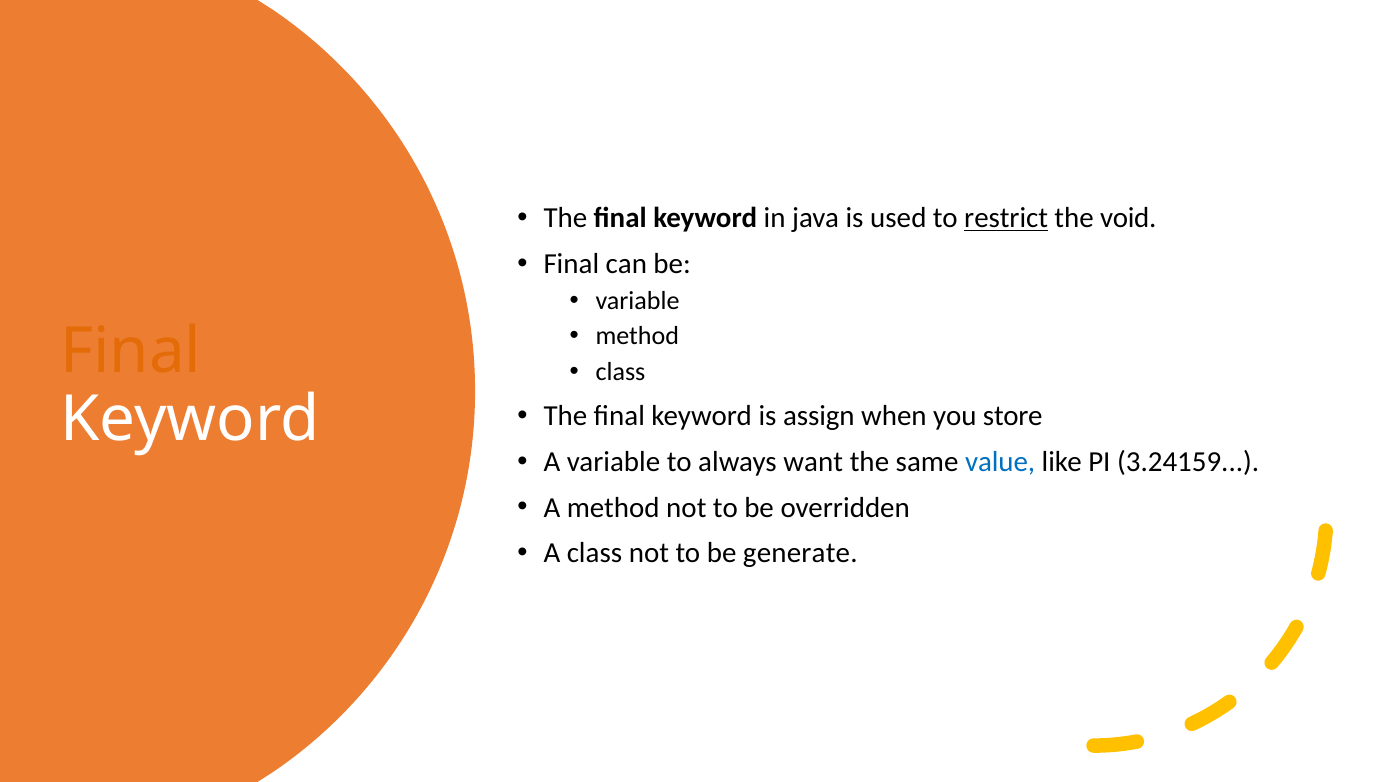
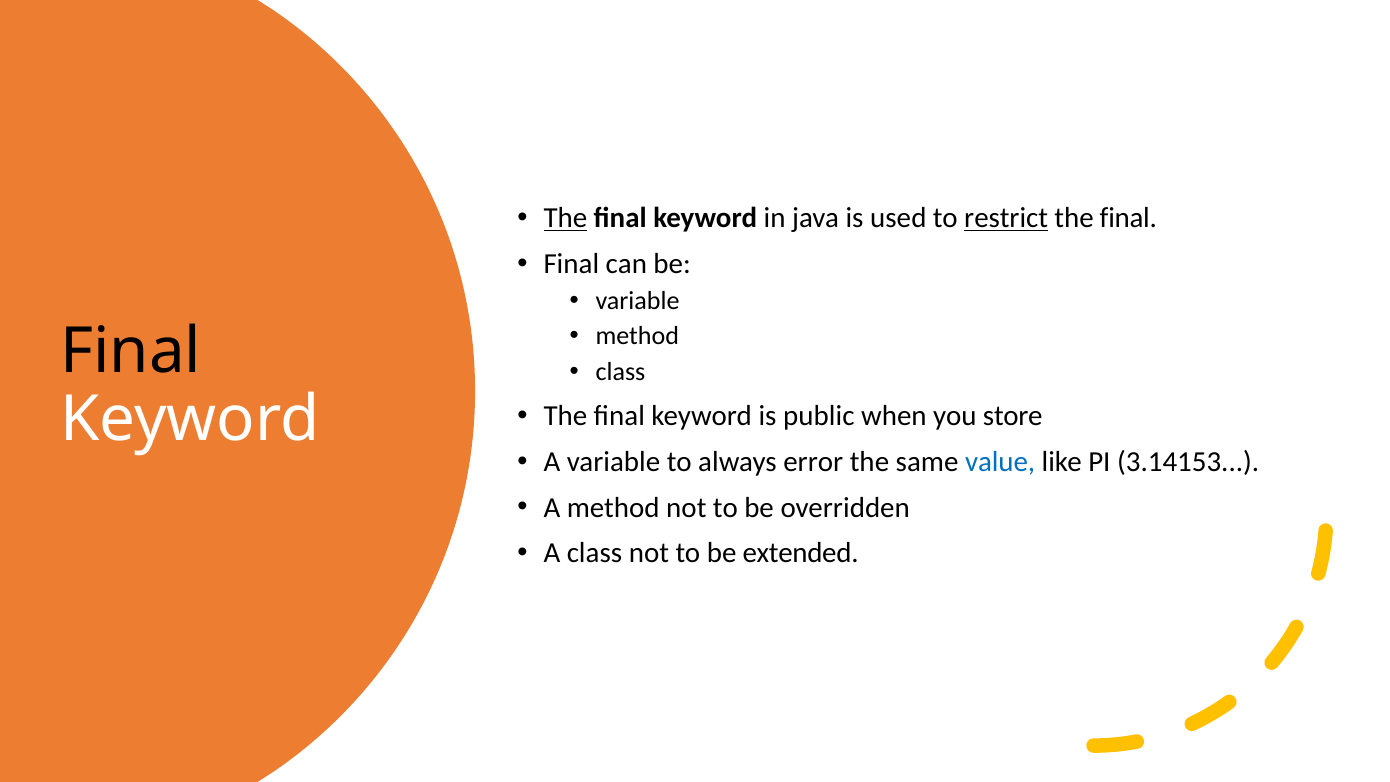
The at (565, 218) underline: none -> present
void at (1128, 218): void -> final
Final at (131, 351) colour: orange -> black
assign: assign -> public
want: want -> error
3.24159: 3.24159 -> 3.14153
generate: generate -> extended
